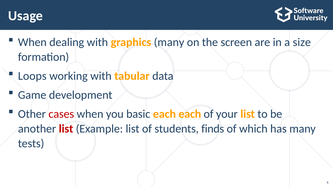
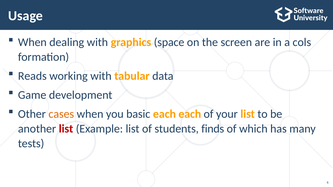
graphics many: many -> space
size: size -> cols
Loops: Loops -> Reads
cases colour: red -> orange
